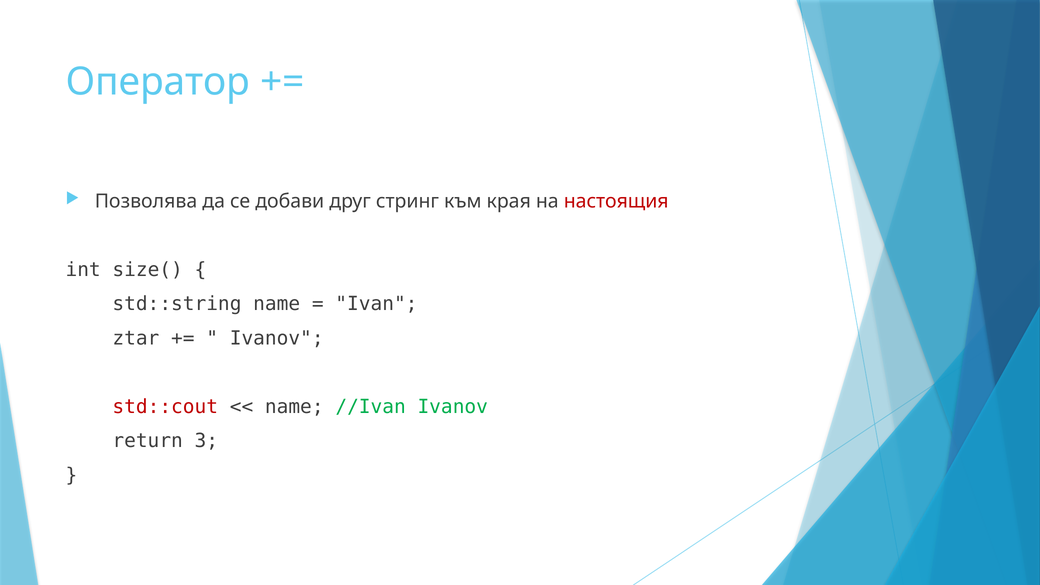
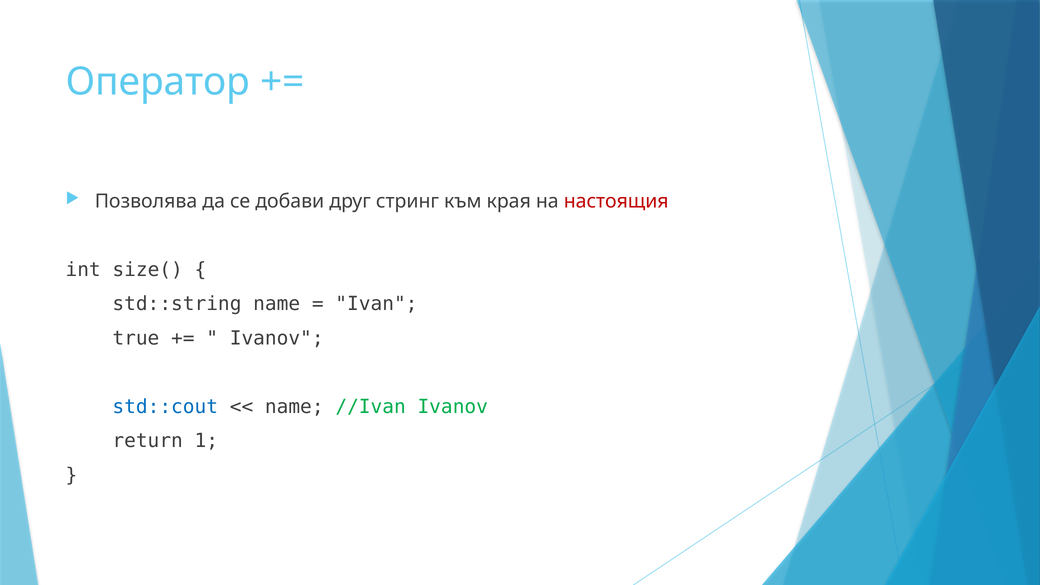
ztar: ztar -> true
std::cout colour: red -> blue
3: 3 -> 1
